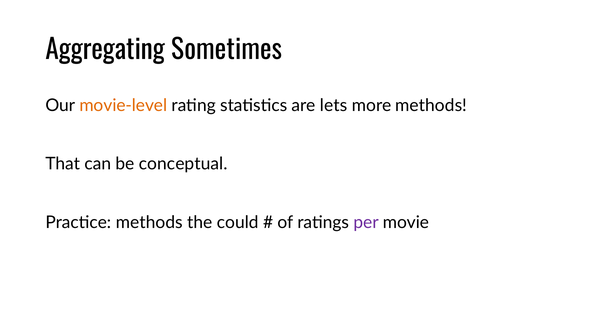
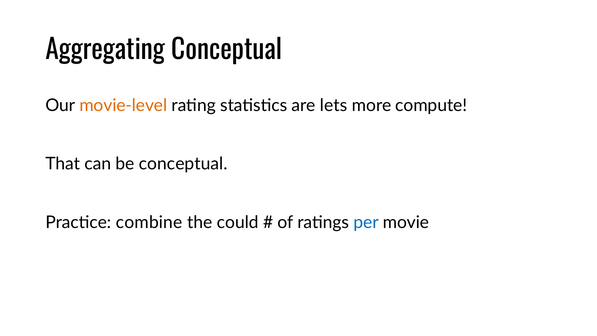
Aggregating Sometimes: Sometimes -> Conceptual
more methods: methods -> compute
Practice methods: methods -> combine
per colour: purple -> blue
